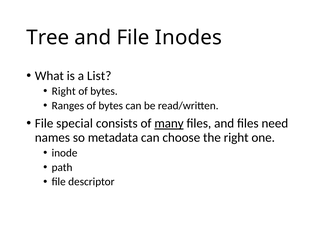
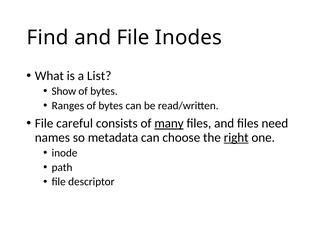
Tree: Tree -> Find
Right at (64, 91): Right -> Show
special: special -> careful
right at (236, 137) underline: none -> present
